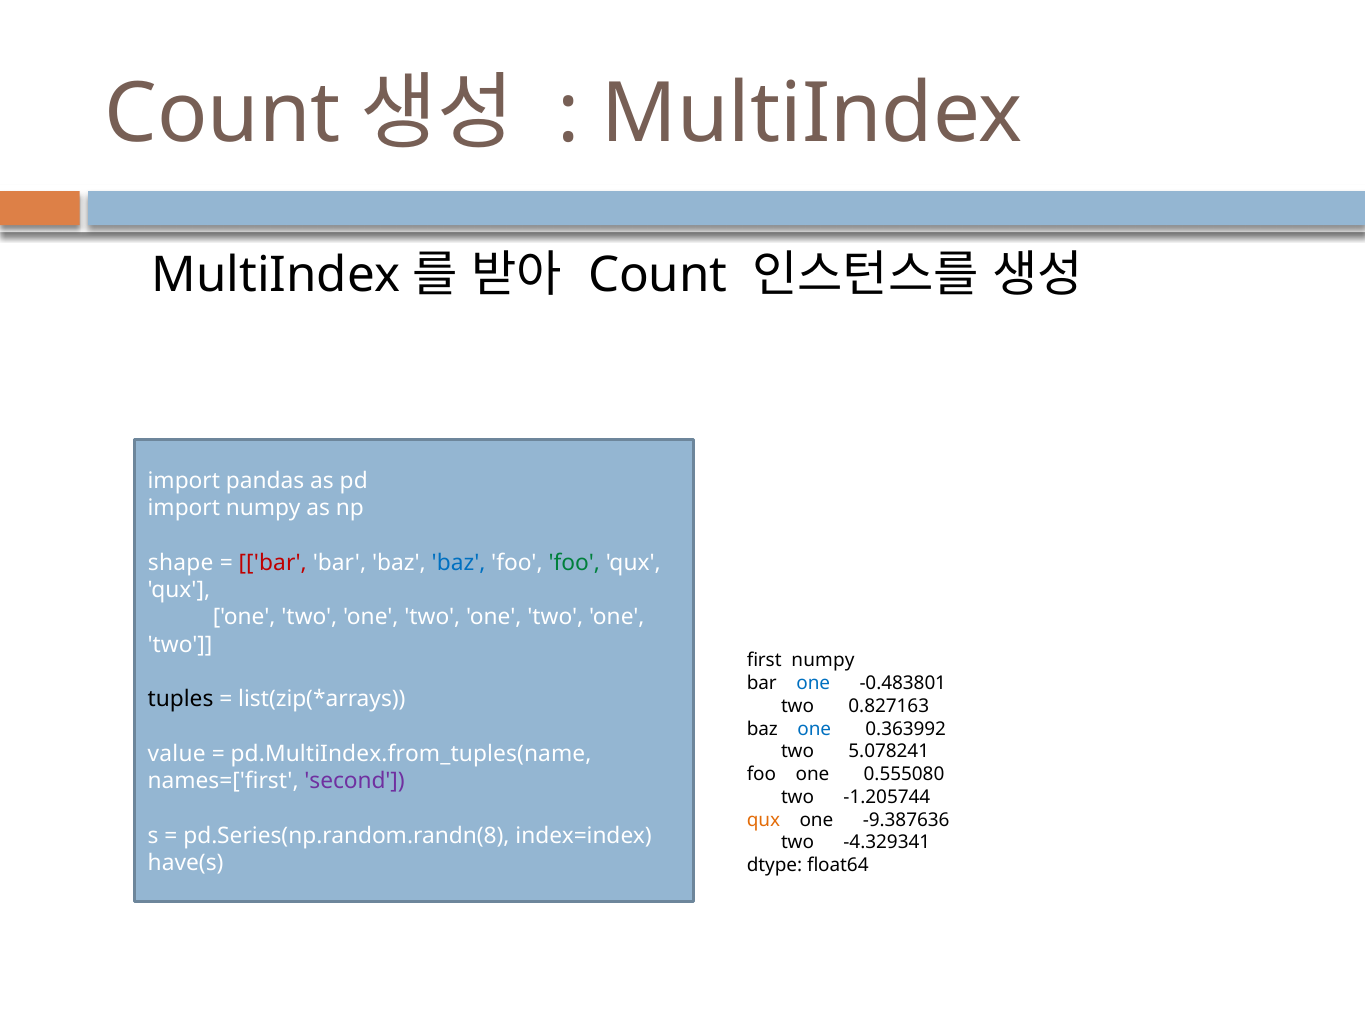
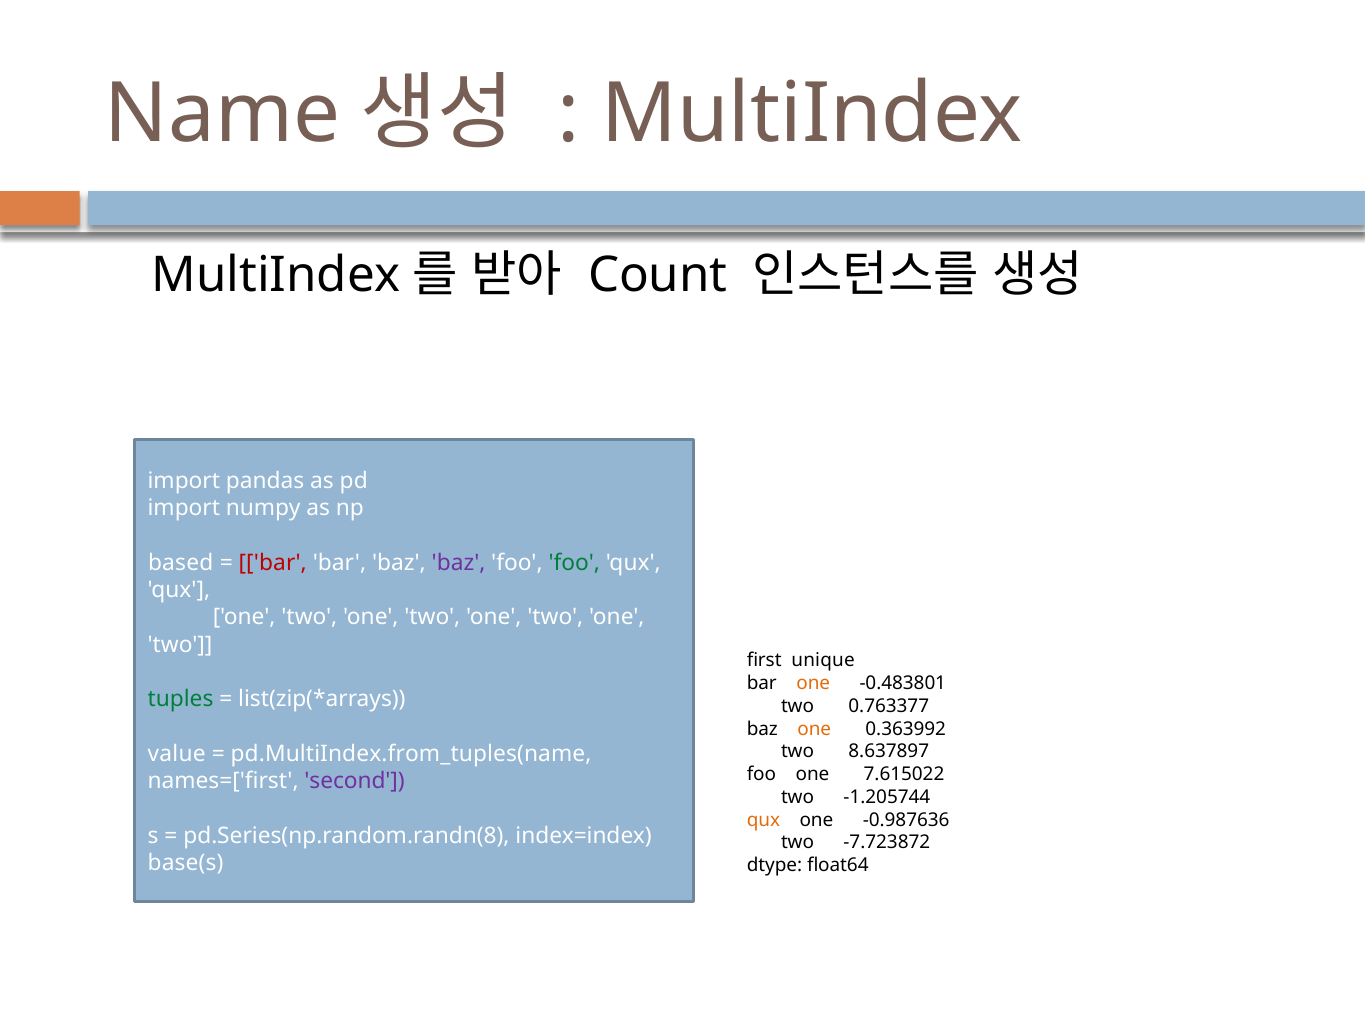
Count at (223, 114): Count -> Name
shape: shape -> based
baz at (459, 563) colour: blue -> purple
first numpy: numpy -> unique
one at (813, 683) colour: blue -> orange
tuples colour: black -> green
0.827163: 0.827163 -> 0.763377
one at (814, 729) colour: blue -> orange
5.078241: 5.078241 -> 8.637897
0.555080: 0.555080 -> 7.615022
-9.387636: -9.387636 -> -0.987636
-4.329341: -4.329341 -> -7.723872
have(s: have(s -> base(s
